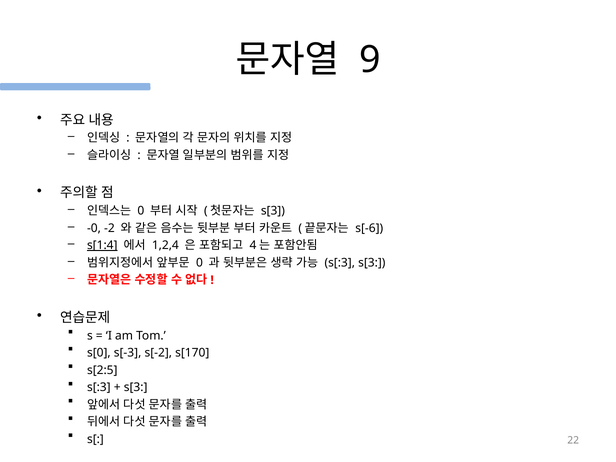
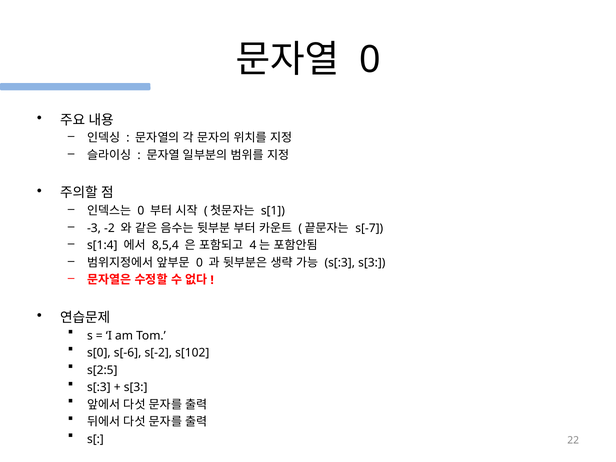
9 at (370, 60): 9 -> 0
s[3 at (273, 211): s[3 -> s[1
-0: -0 -> -3
s[-6: s[-6 -> s[-7
s[1:4 underline: present -> none
1,2,4: 1,2,4 -> 8,5,4
s[-3: s[-3 -> s[-6
s[170: s[170 -> s[102
